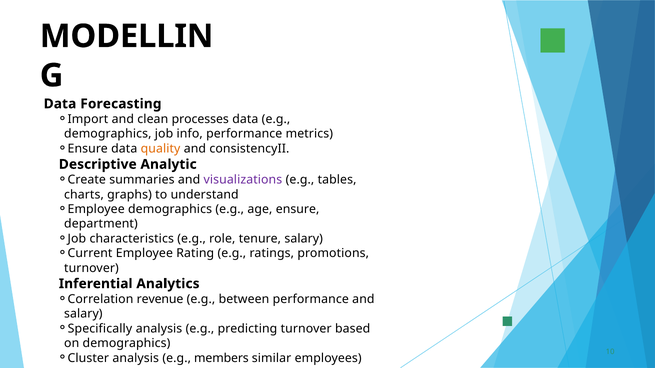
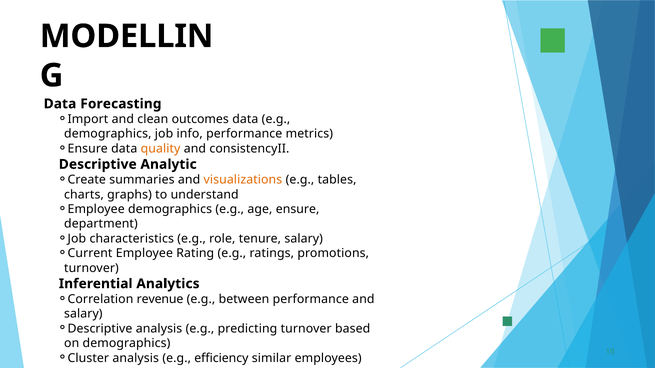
processes: processes -> outcomes
visualizations colour: purple -> orange
Specifically at (100, 329): Specifically -> Descriptive
members: members -> efficiency
